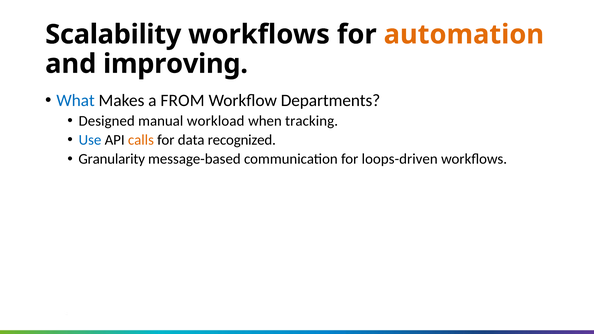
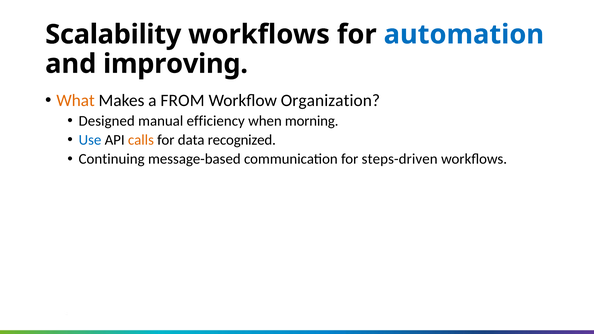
automation colour: orange -> blue
What colour: blue -> orange
Departments: Departments -> Organization
workload: workload -> efficiency
tracking: tracking -> morning
Granularity: Granularity -> Continuing
loops-driven: loops-driven -> steps-driven
